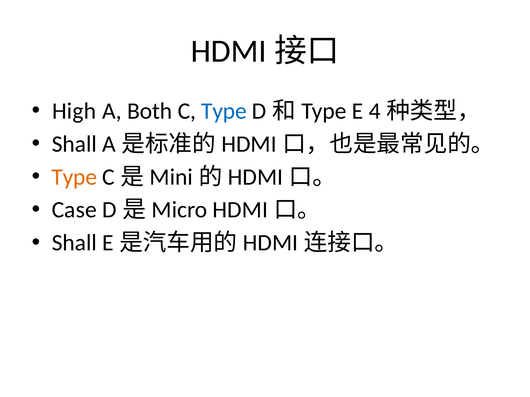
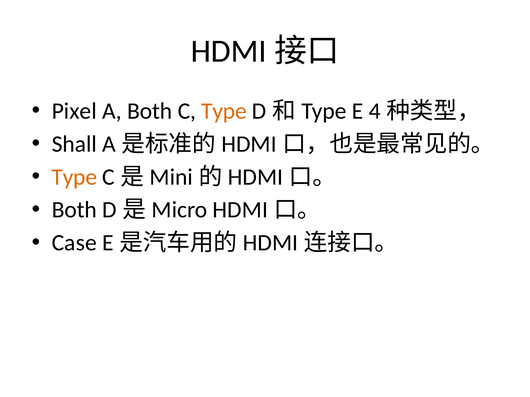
High: High -> Pixel
Type at (224, 111) colour: blue -> orange
Case at (74, 210): Case -> Both
Shall at (74, 243): Shall -> Case
